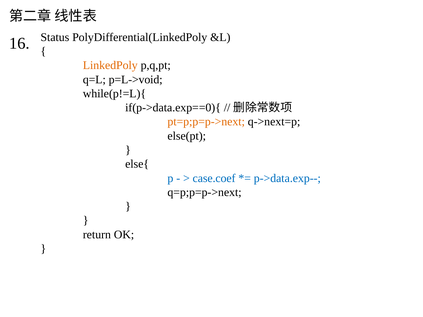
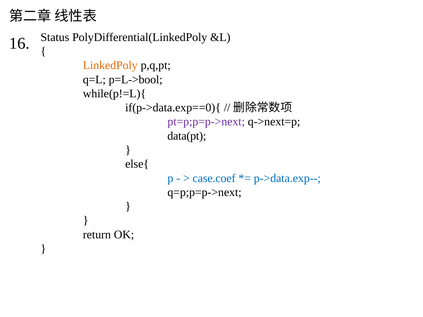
p=L->void: p=L->void -> p=L->bool
pt=p;p=p->next colour: orange -> purple
else(pt: else(pt -> data(pt
